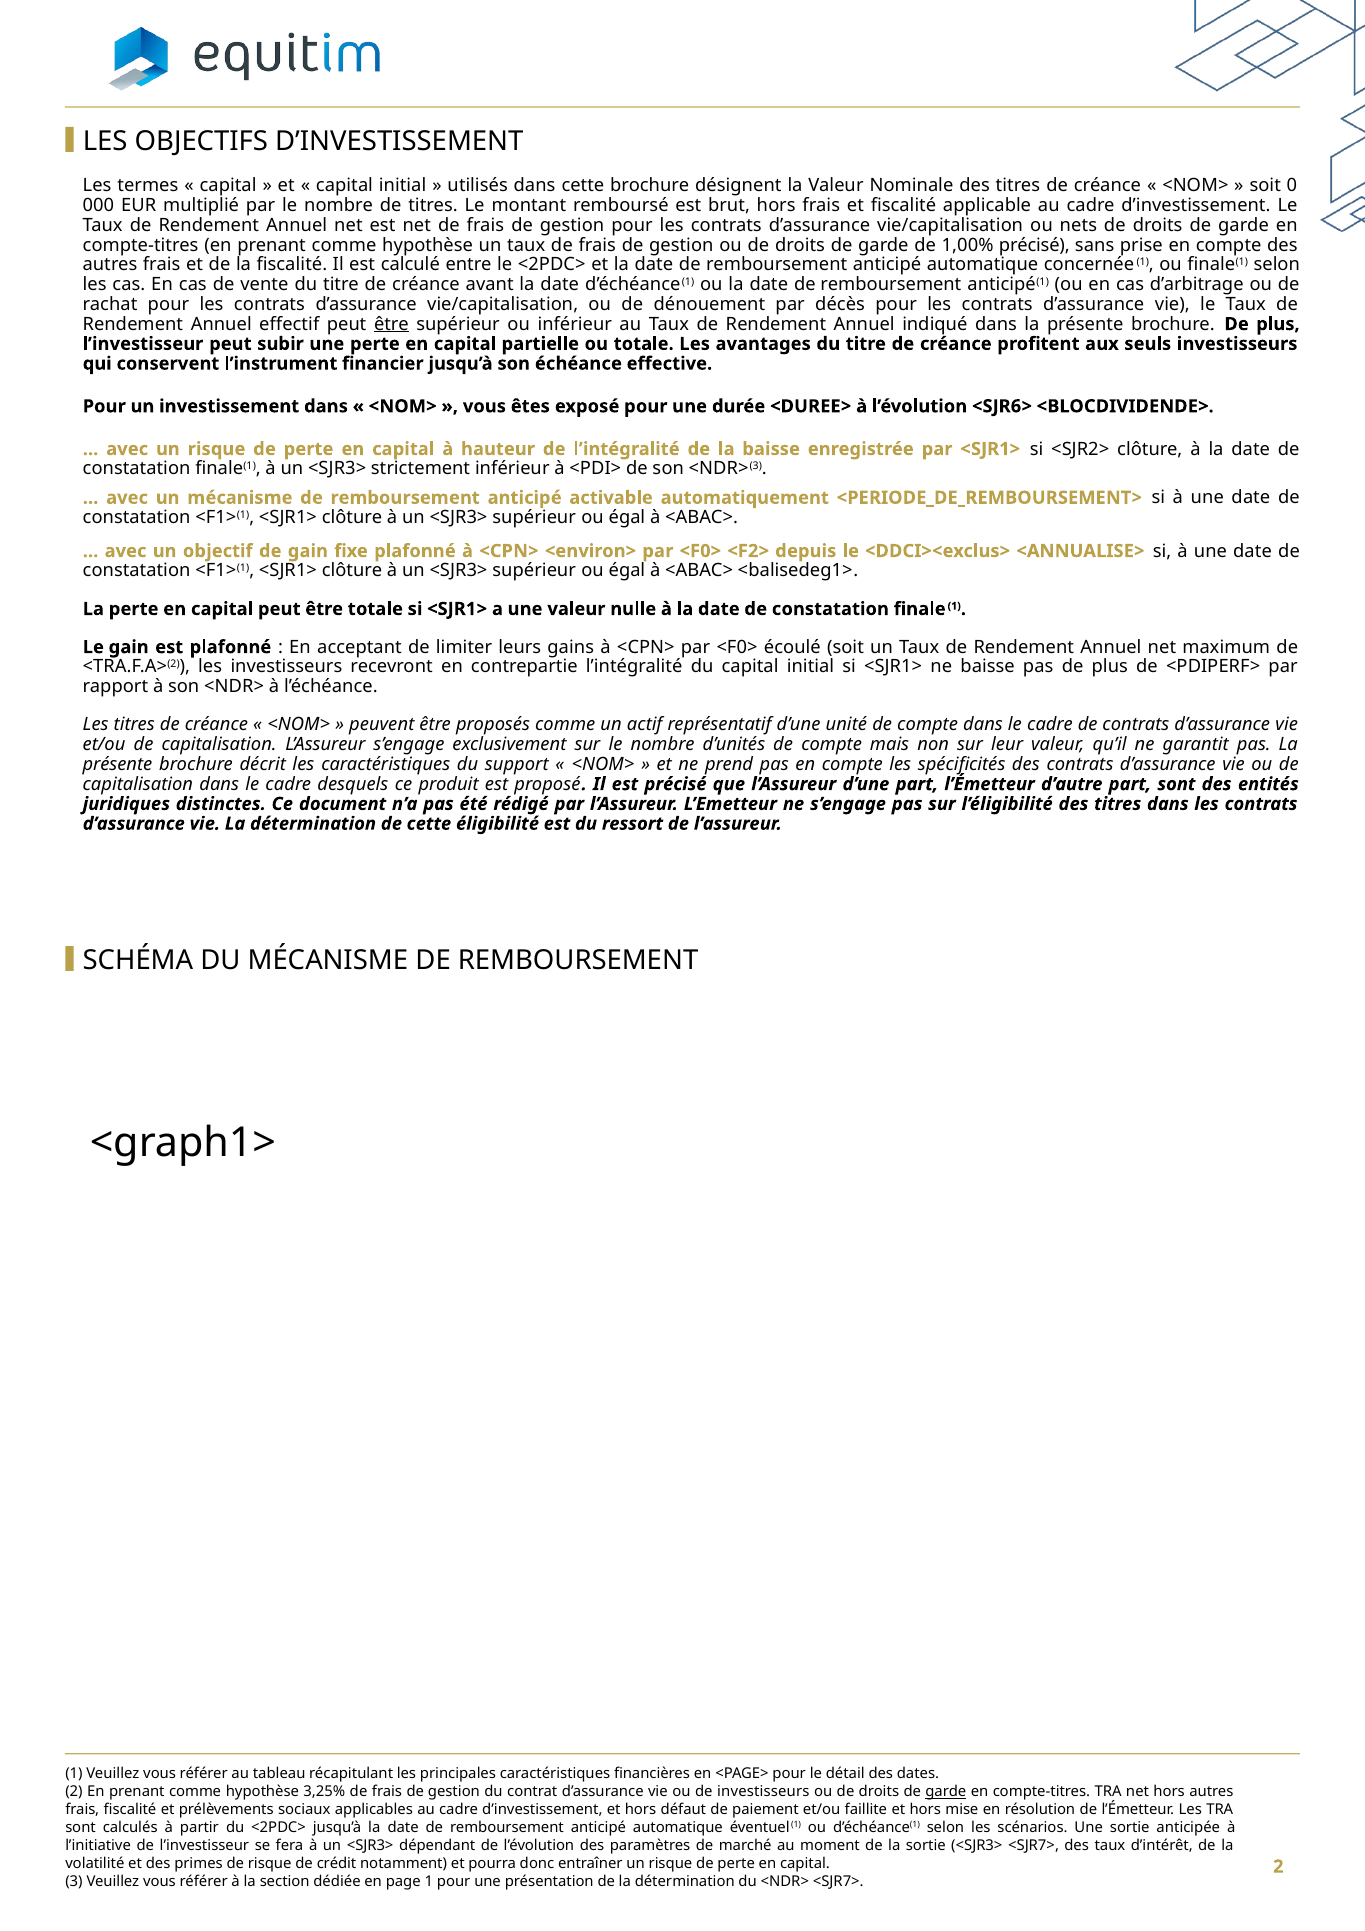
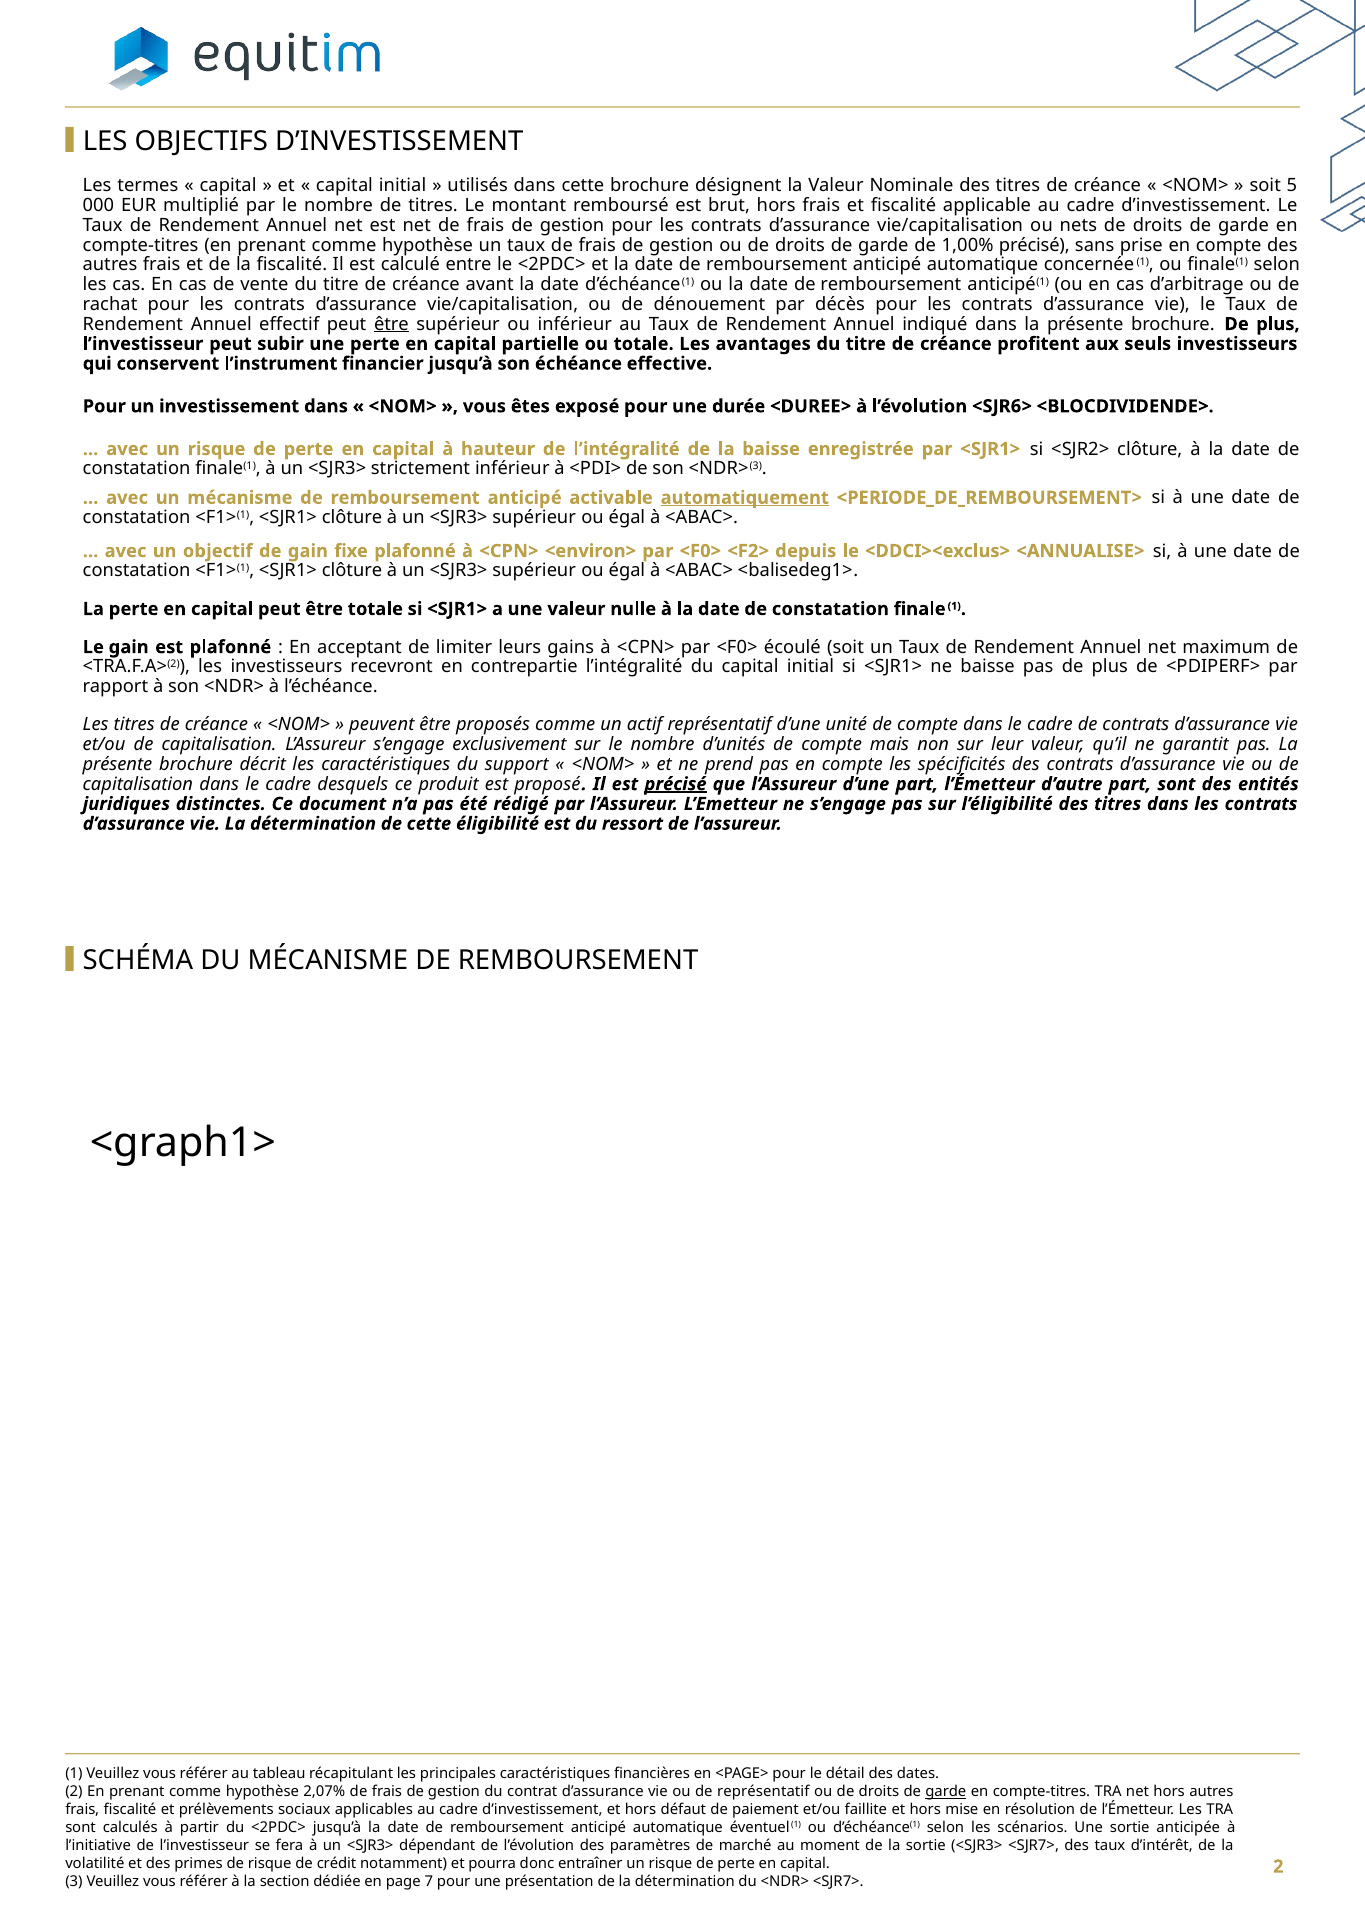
0: 0 -> 5
automatiquement underline: none -> present
précisé at (676, 784) underline: none -> present
3,25%: 3,25% -> 2,07%
de investisseurs: investisseurs -> représentatif
page 1: 1 -> 7
